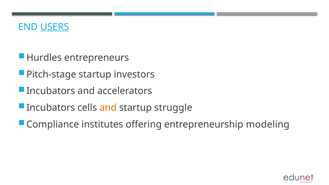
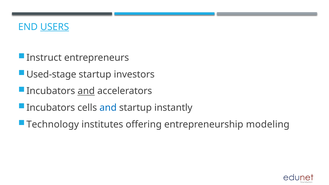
Hurdles: Hurdles -> Instruct
Pitch-stage: Pitch-stage -> Used-stage
and at (86, 91) underline: none -> present
and at (108, 108) colour: orange -> blue
struggle: struggle -> instantly
Compliance: Compliance -> Technology
